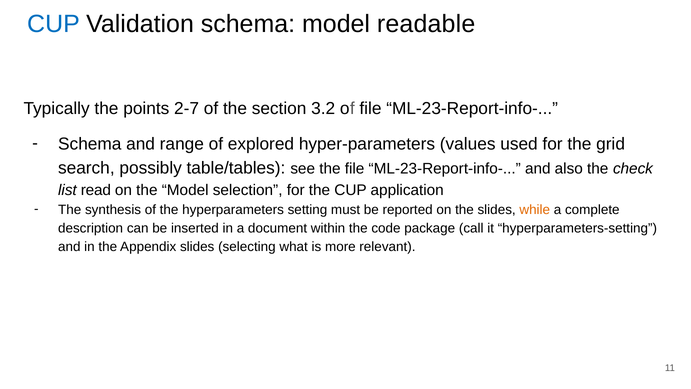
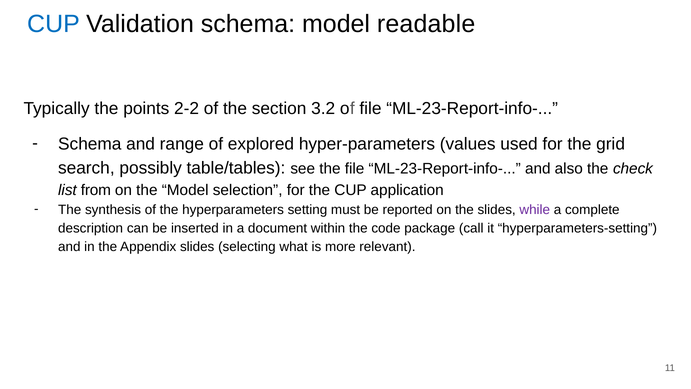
2-7: 2-7 -> 2-2
read: read -> from
while colour: orange -> purple
